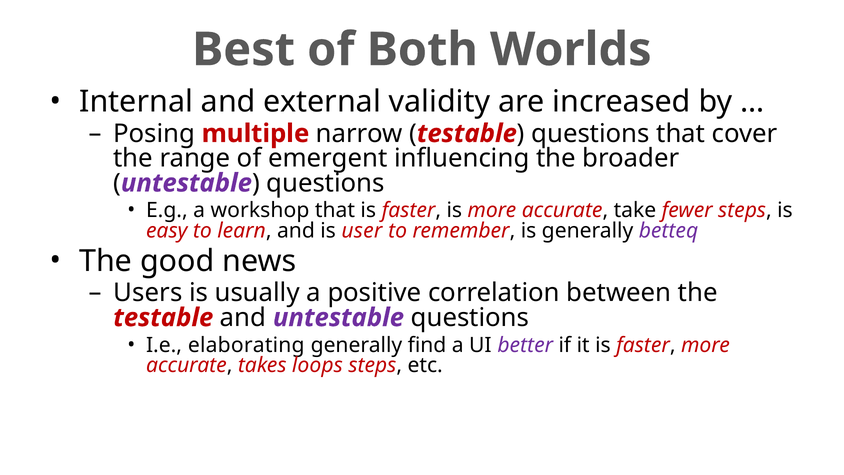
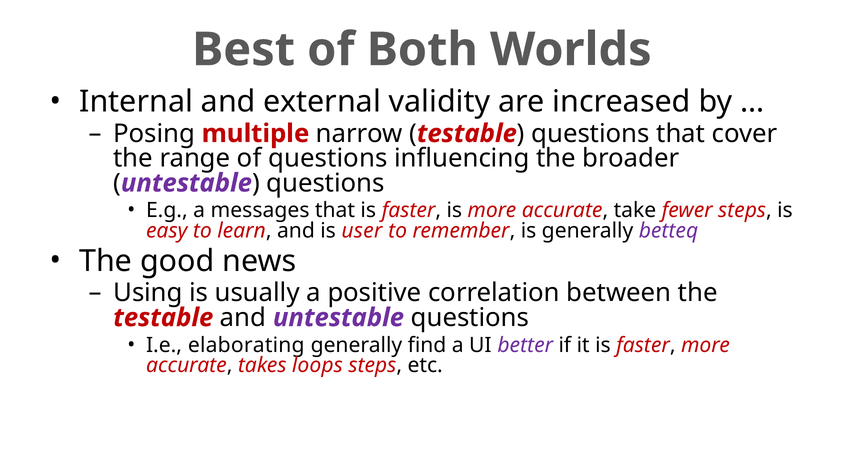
of emergent: emergent -> questions
workshop: workshop -> messages
Users: Users -> Using
